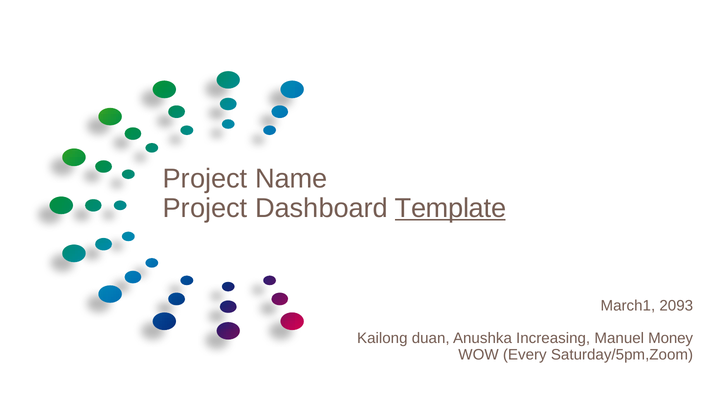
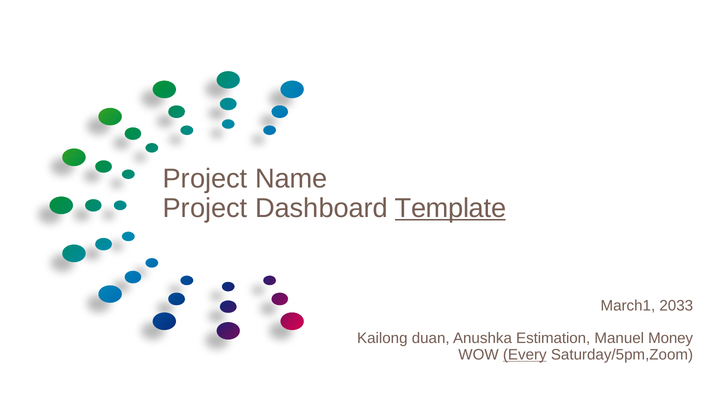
2093: 2093 -> 2033
Increasing: Increasing -> Estimation
Every underline: none -> present
